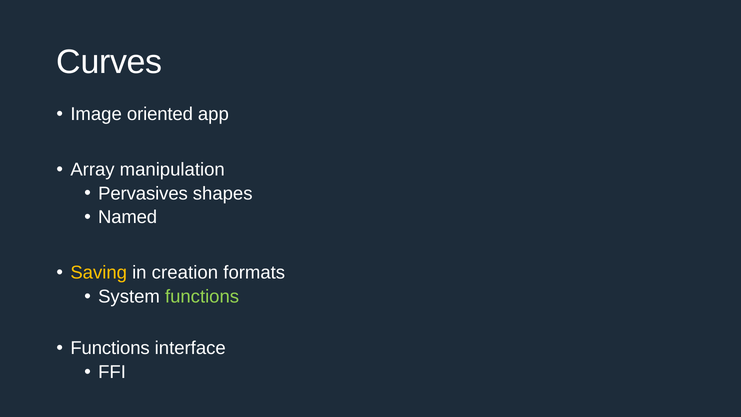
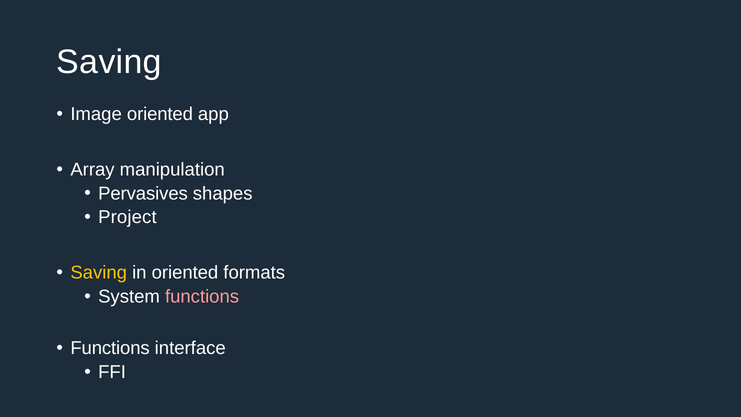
Curves at (109, 62): Curves -> Saving
Named: Named -> Project
in creation: creation -> oriented
functions at (202, 297) colour: light green -> pink
